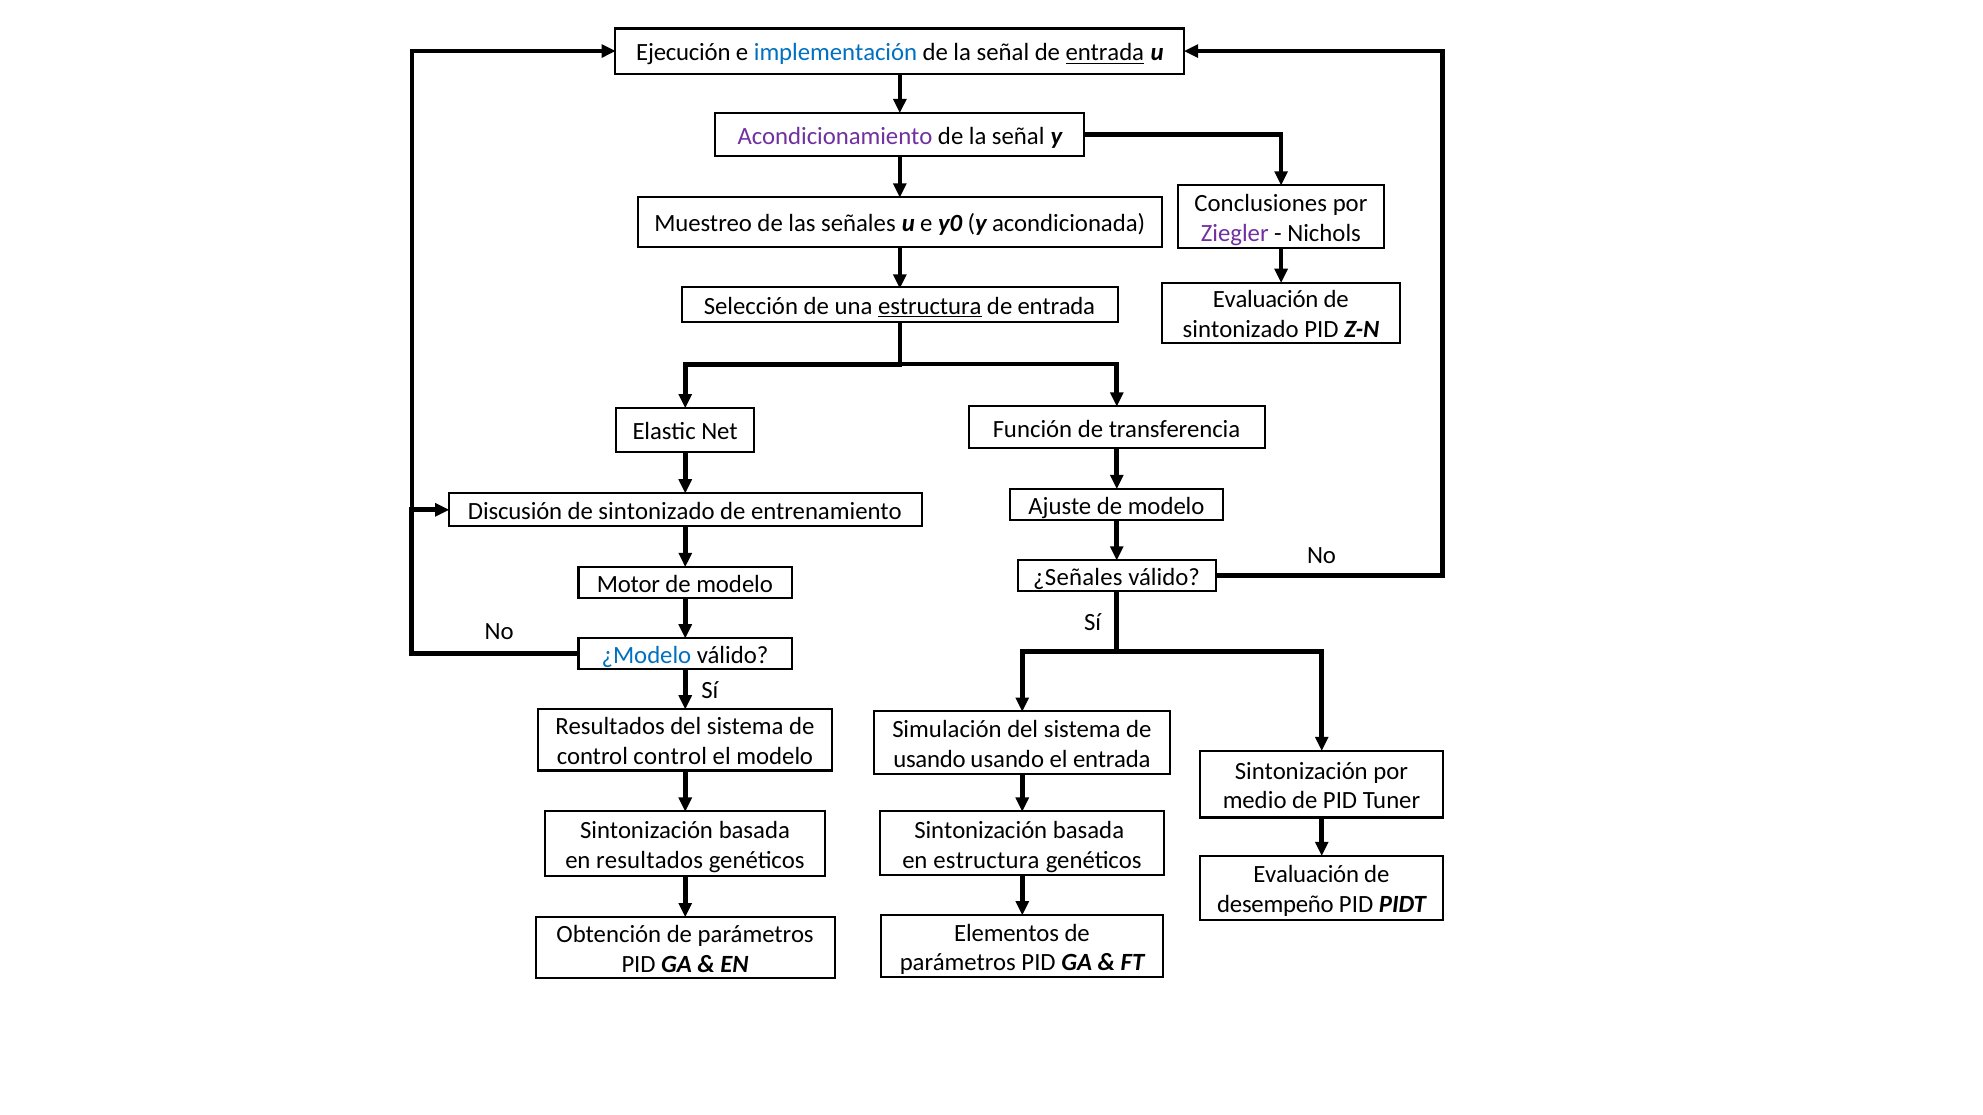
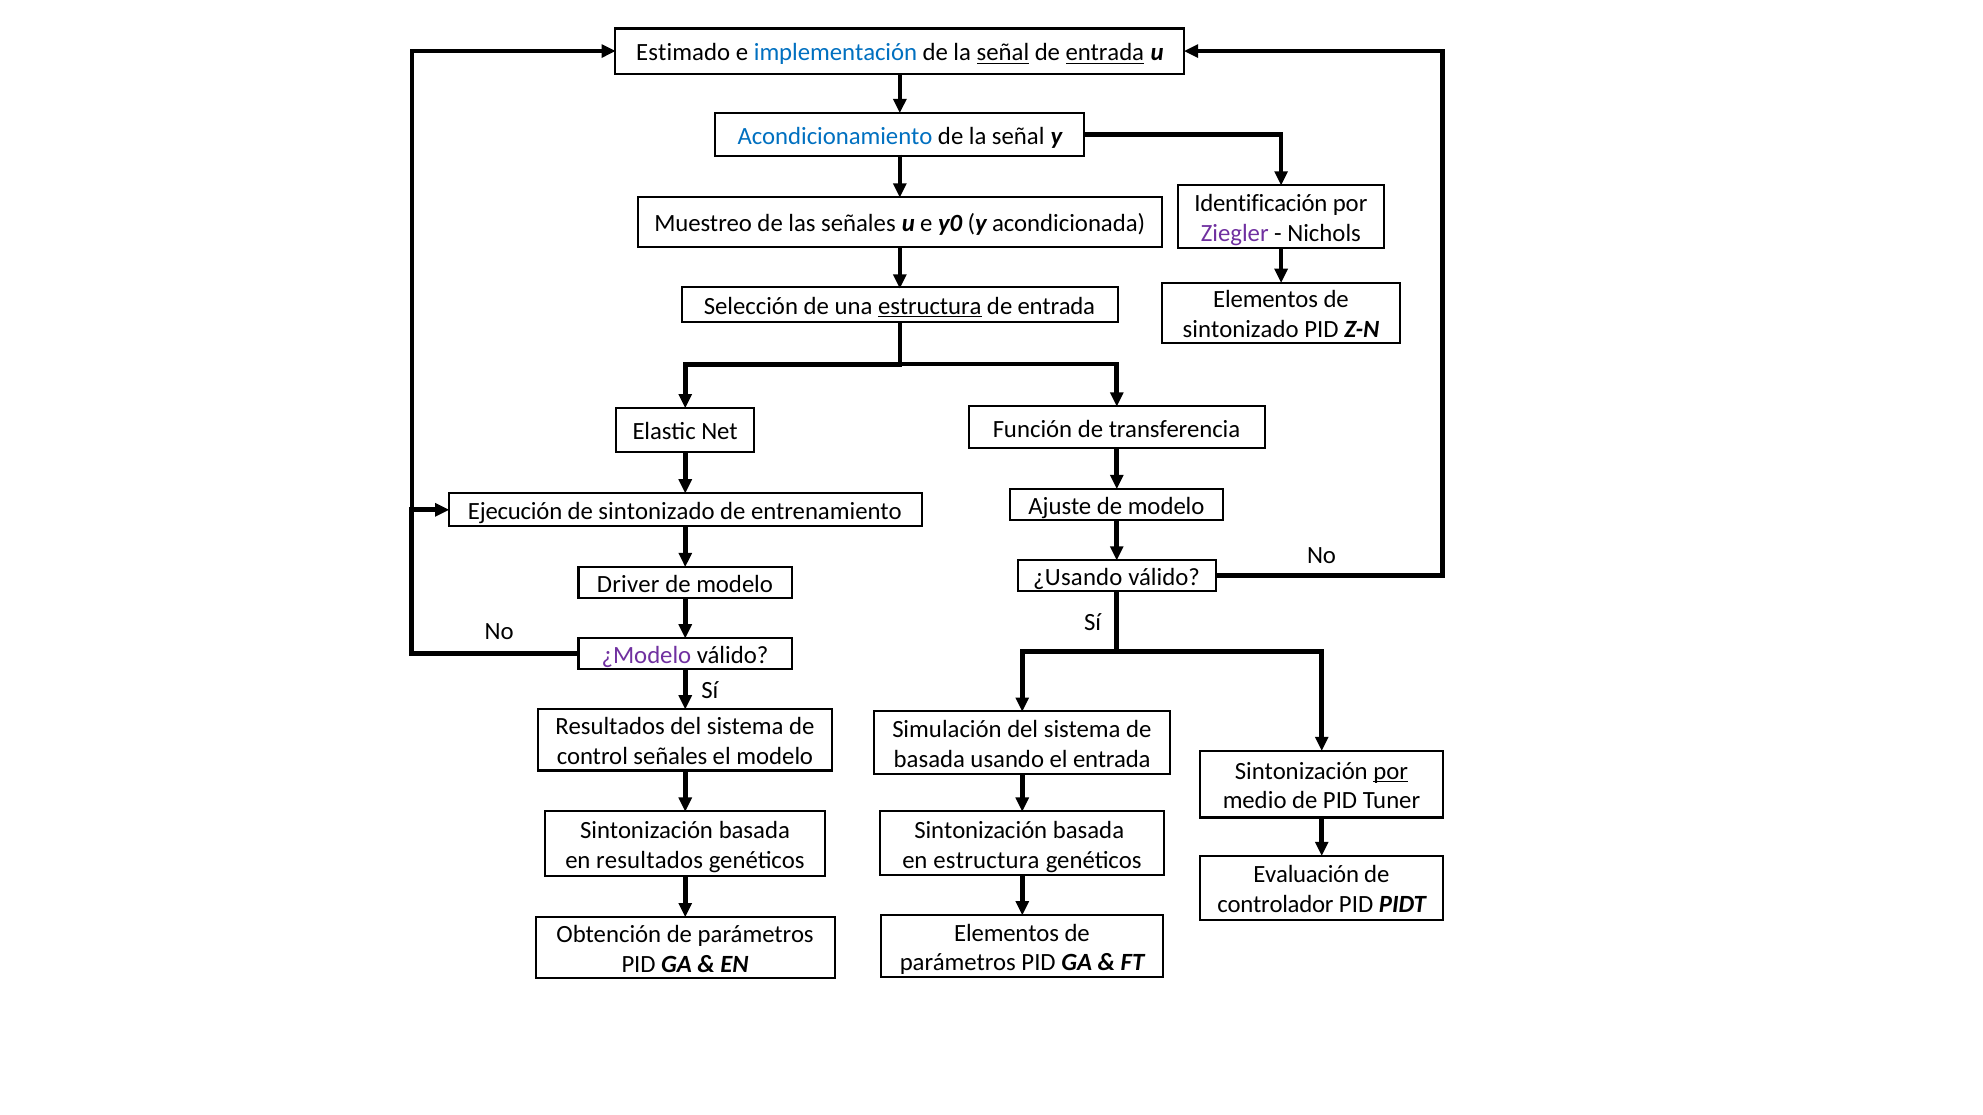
Ejecución: Ejecución -> Estimado
señal at (1003, 53) underline: none -> present
Acondicionamiento colour: purple -> blue
Conclusiones: Conclusiones -> Identificación
Evaluación at (1266, 300): Evaluación -> Elementos
Discusión: Discusión -> Ejecución
¿Señales: ¿Señales -> ¿Usando
Motor: Motor -> Driver
¿Modelo colour: blue -> purple
control control: control -> señales
usando at (929, 760): usando -> basada
por at (1391, 771) underline: none -> present
desempeño: desempeño -> controlador
